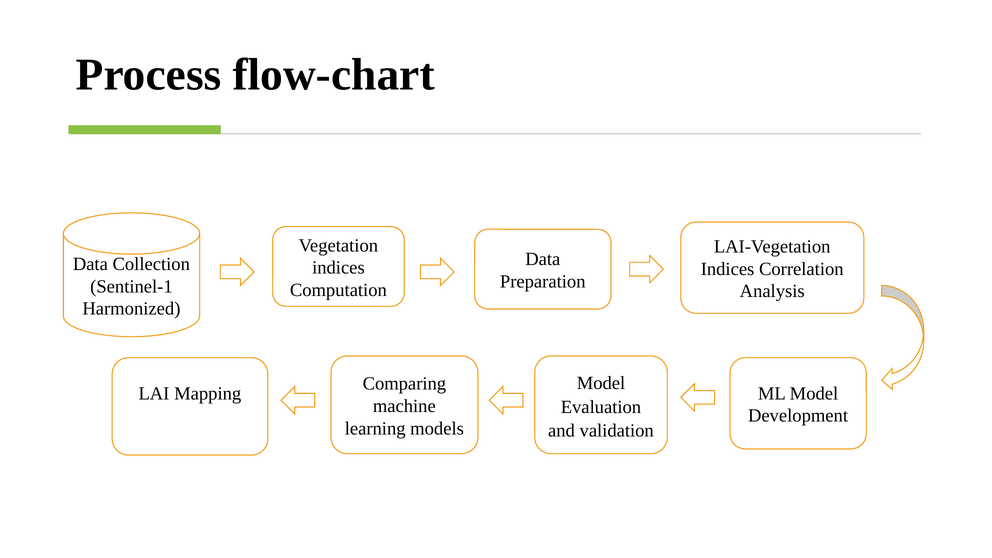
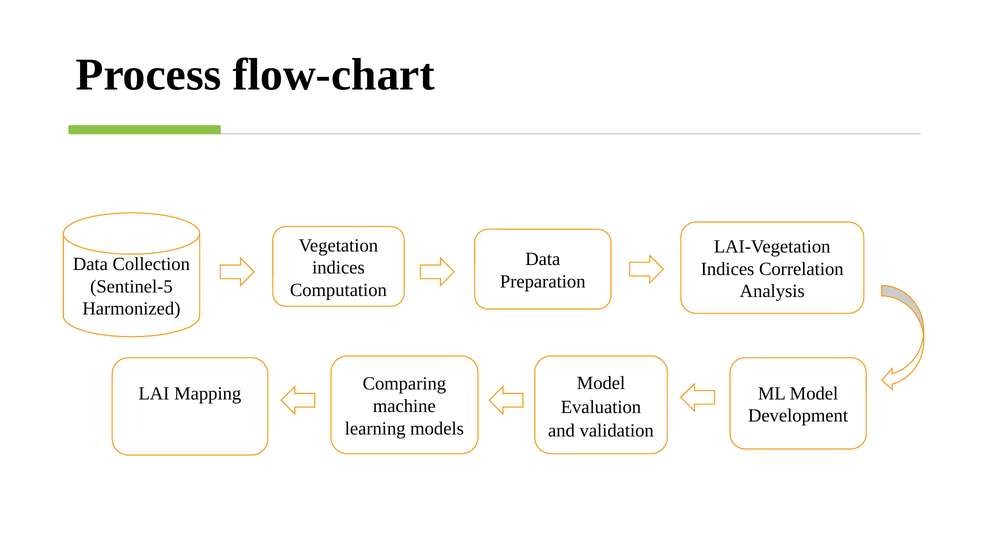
Sentinel-1: Sentinel-1 -> Sentinel-5
